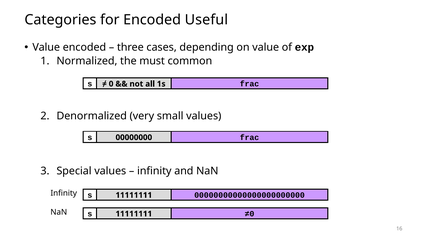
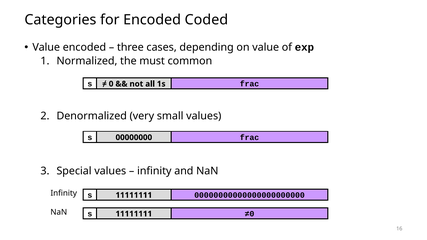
Useful: Useful -> Coded
